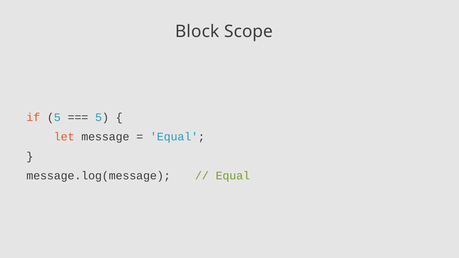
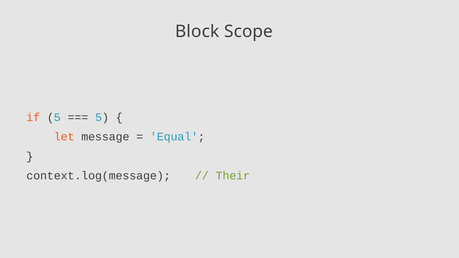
message.log(message: message.log(message -> context.log(message
Equal at (233, 176): Equal -> Their
